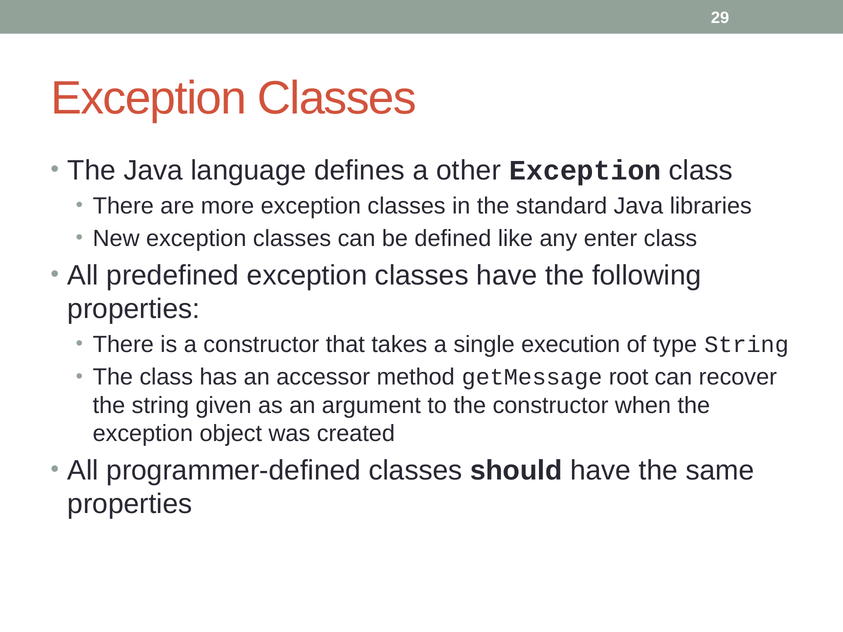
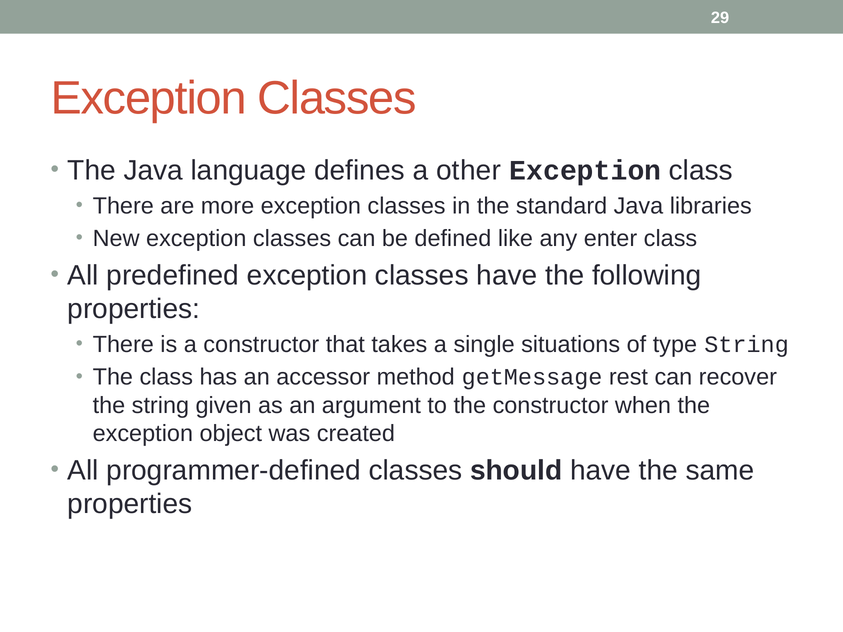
execution: execution -> situations
root: root -> rest
